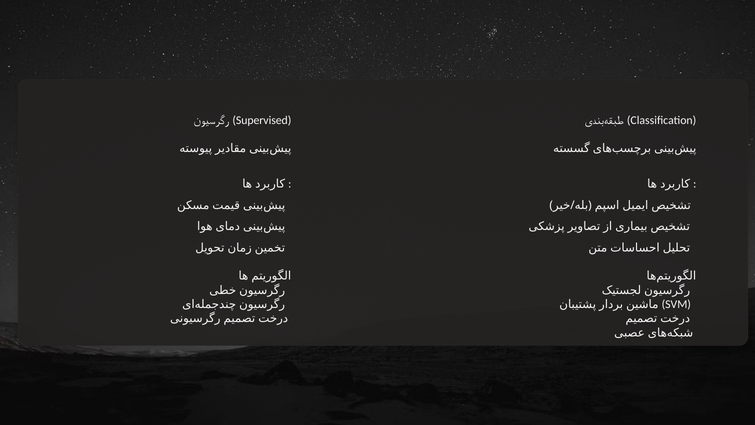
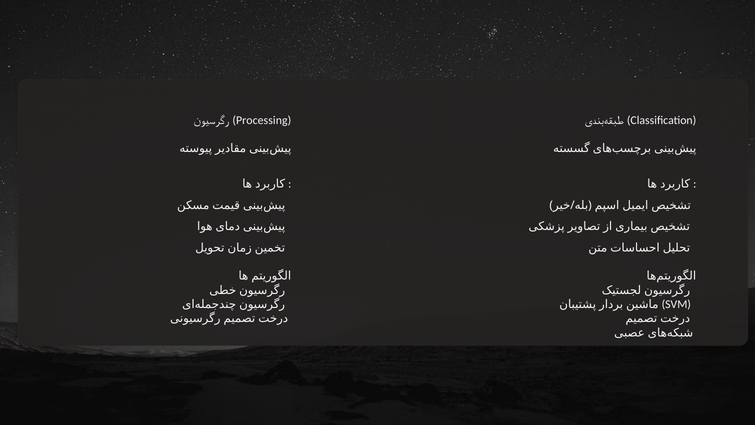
Supervised: Supervised -> Processing
